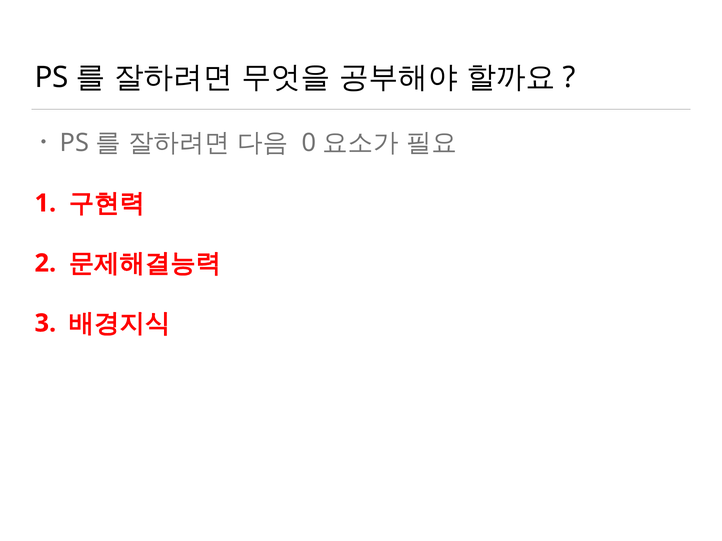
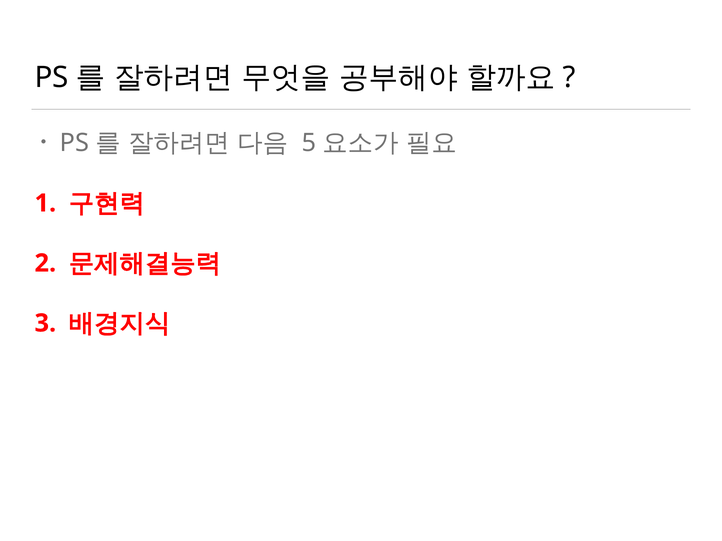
0: 0 -> 5
